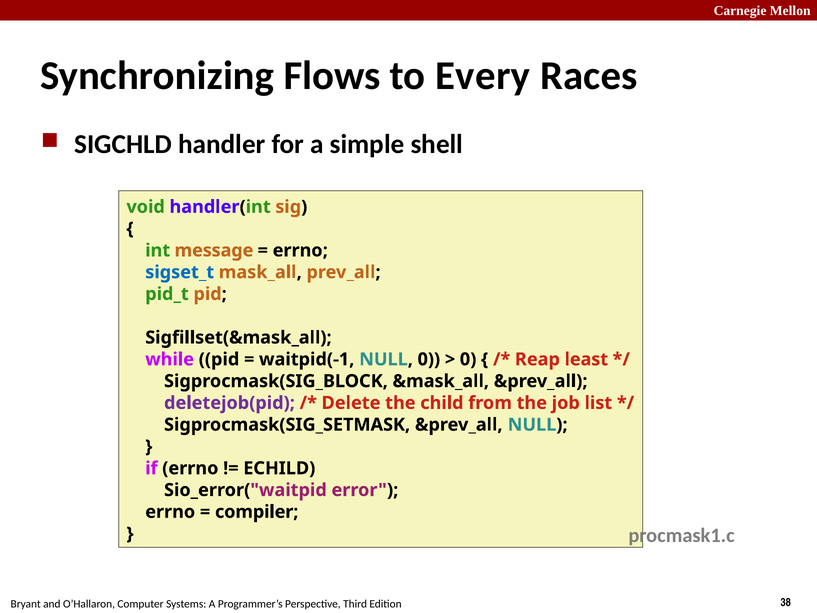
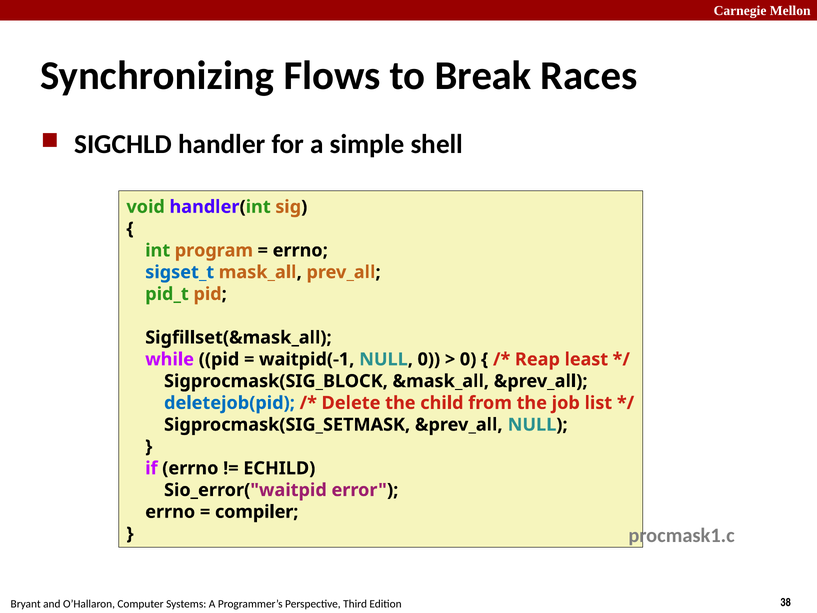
Every: Every -> Break
message: message -> program
deletejob(pid colour: purple -> blue
